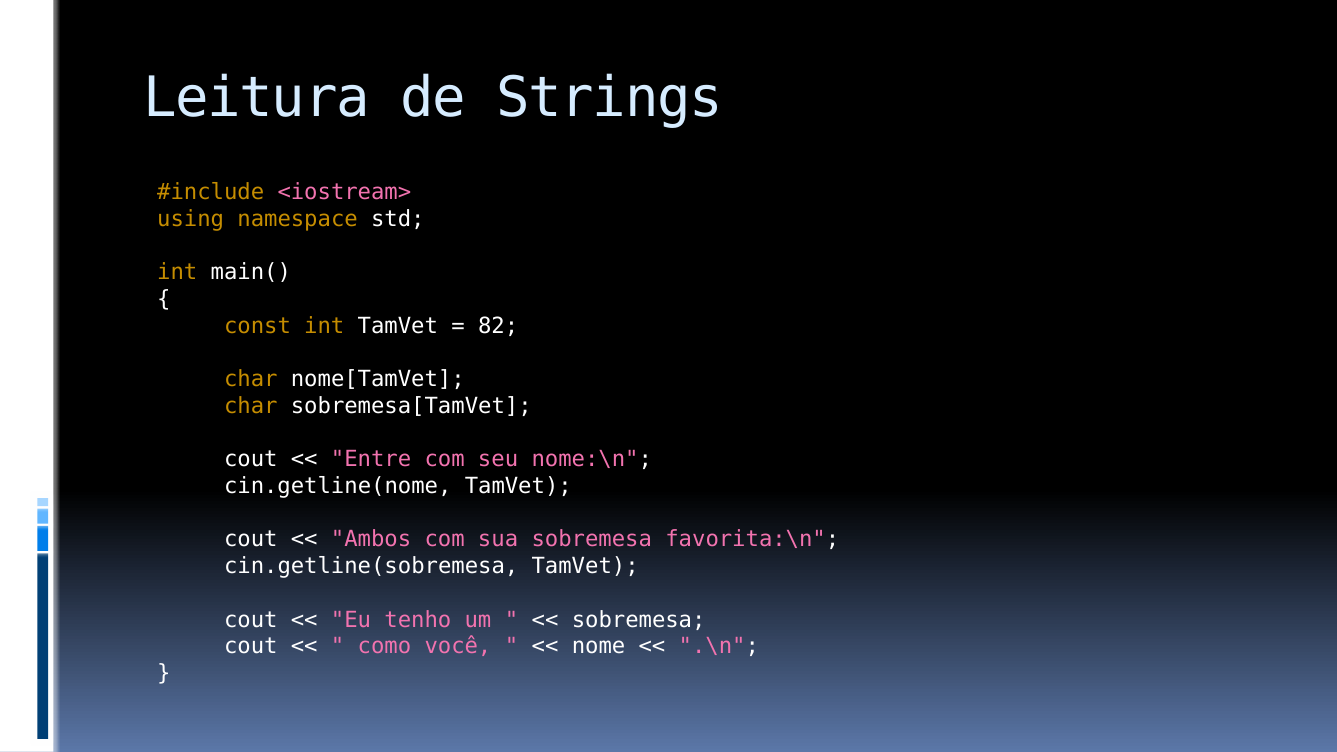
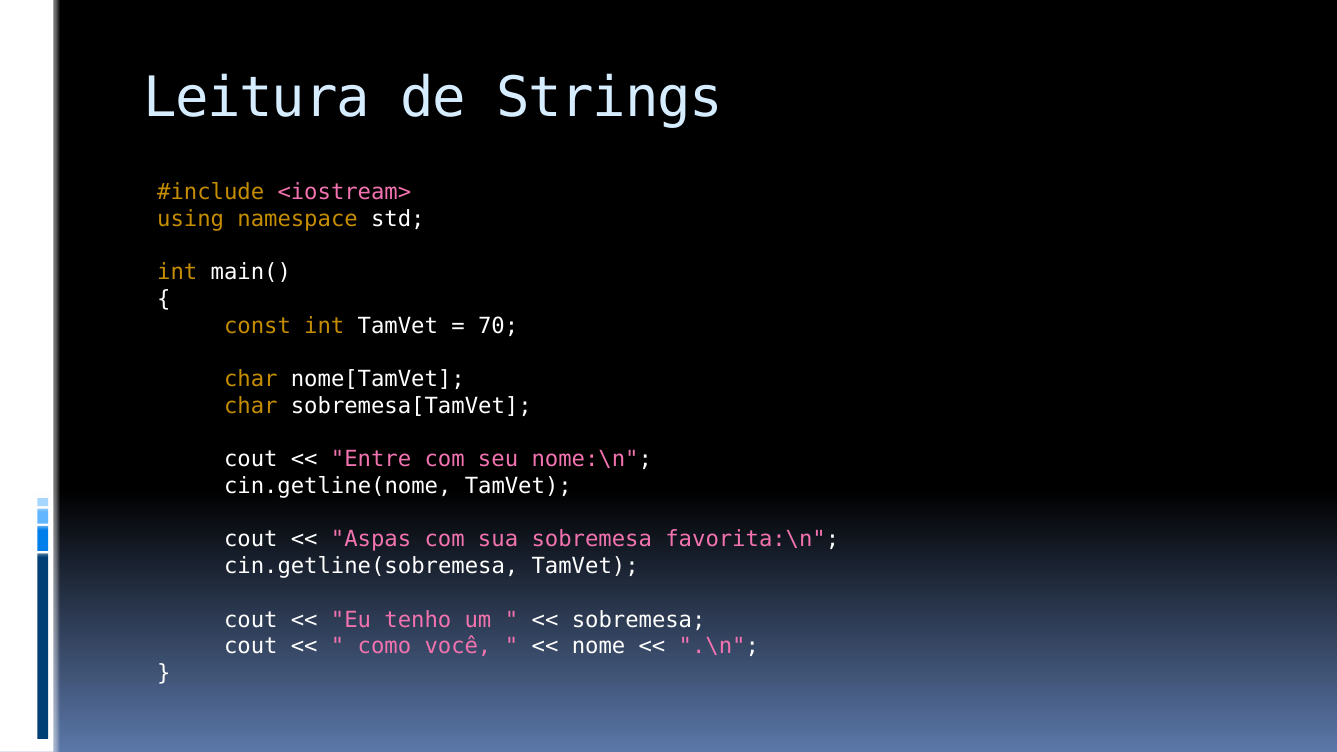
82: 82 -> 70
Ambos: Ambos -> Aspas
